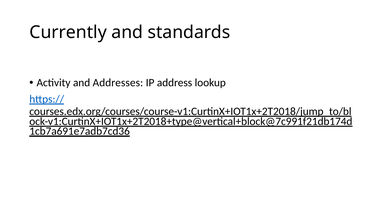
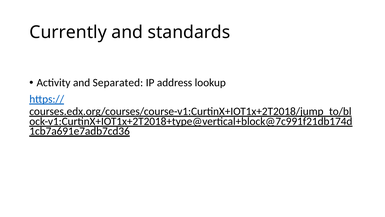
Addresses: Addresses -> Separated
